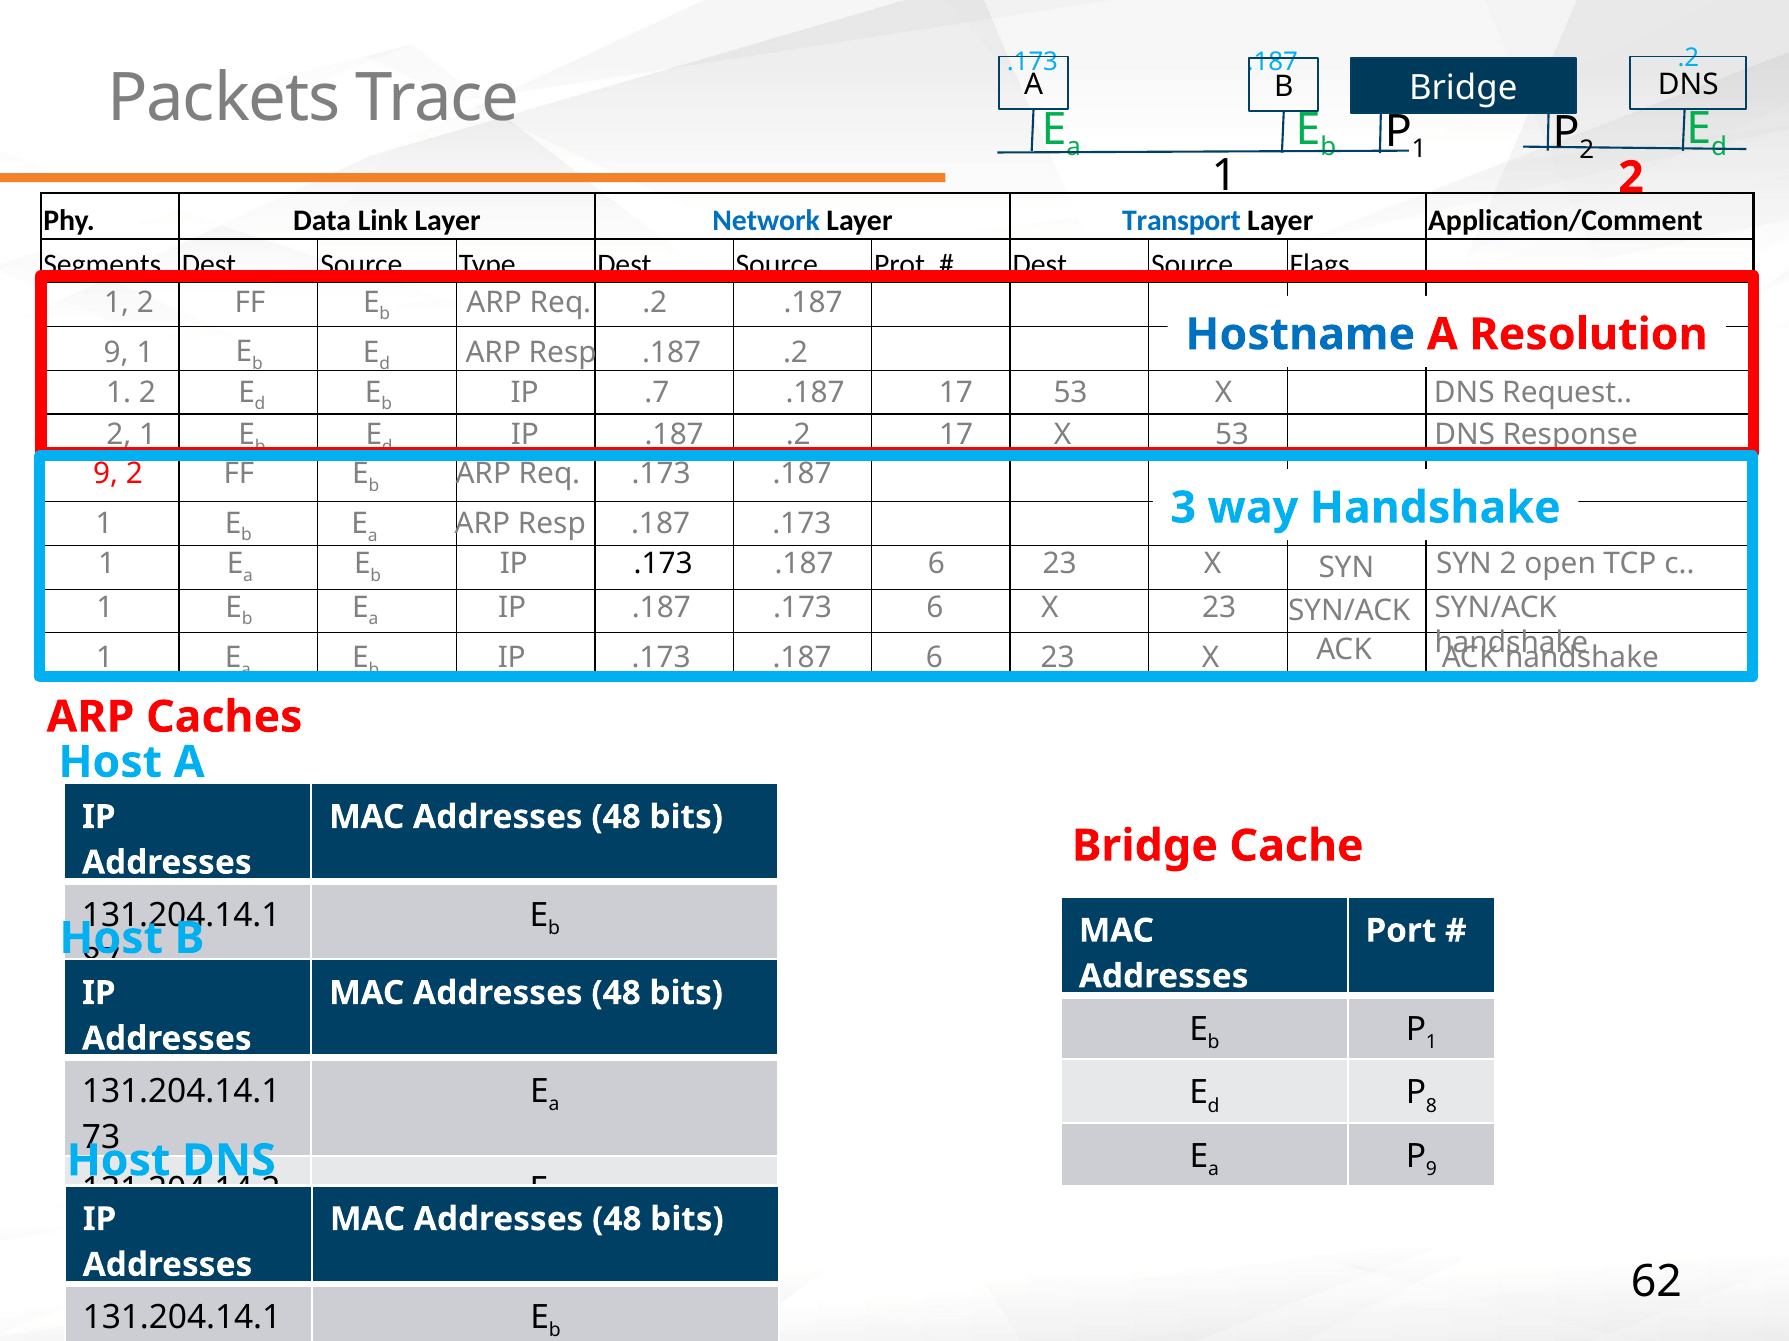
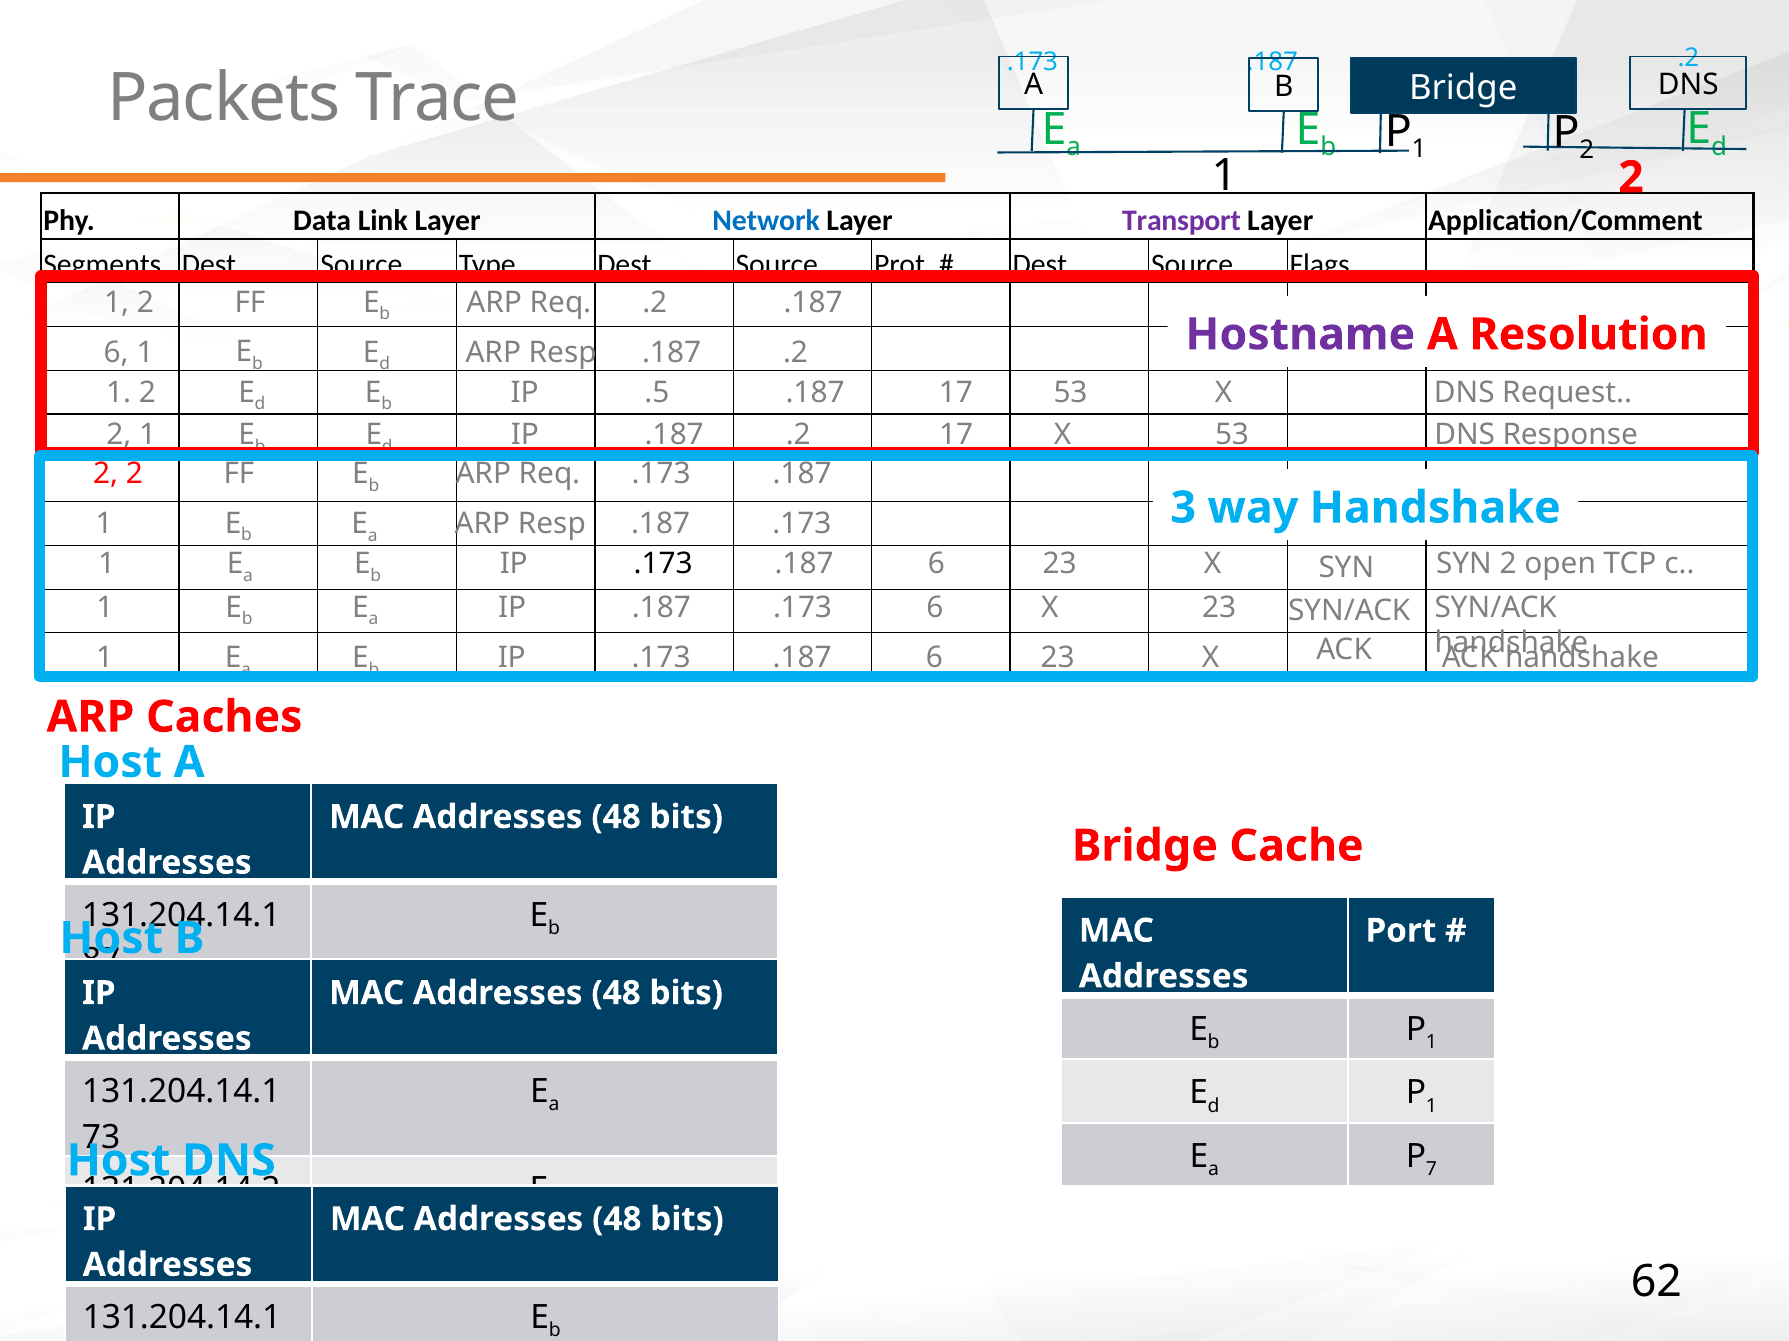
Transport colour: blue -> purple
Hostname colour: blue -> purple
9 at (116, 353): 9 -> 6
.7: .7 -> .5
9 at (106, 474): 9 -> 2
8 at (1431, 1106): 8 -> 1
9 at (1431, 1170): 9 -> 7
